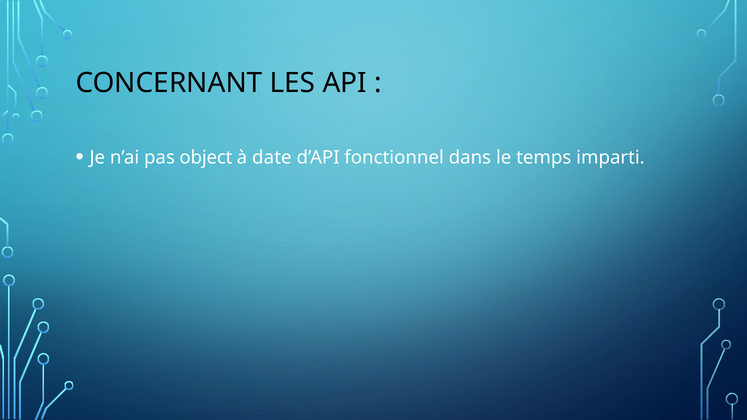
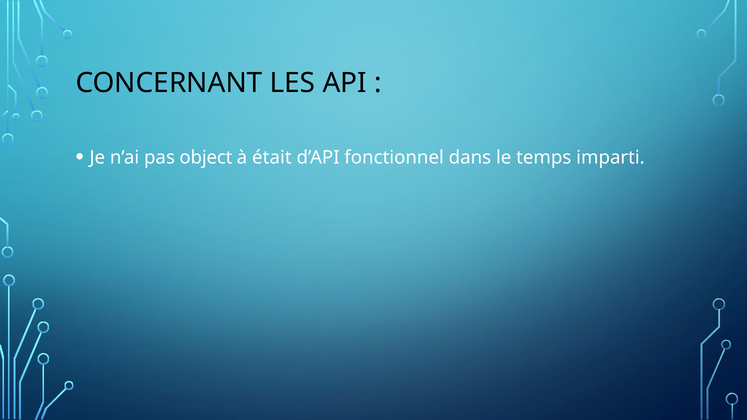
date: date -> était
